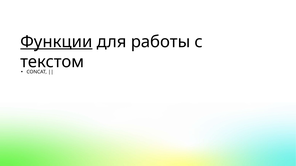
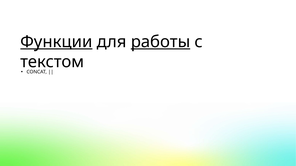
работы underline: none -> present
